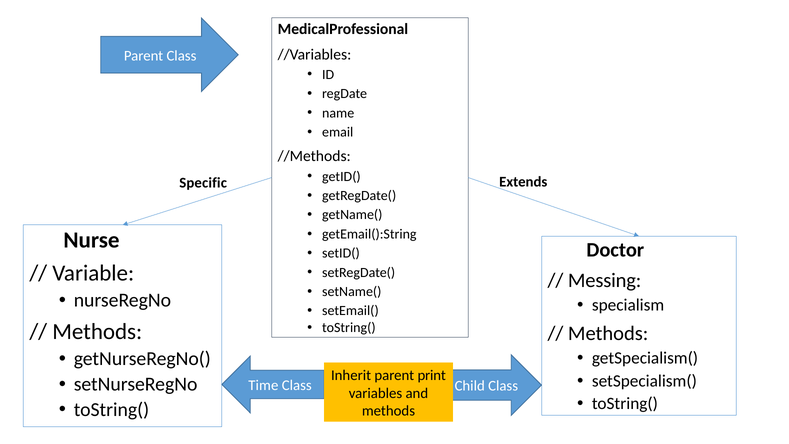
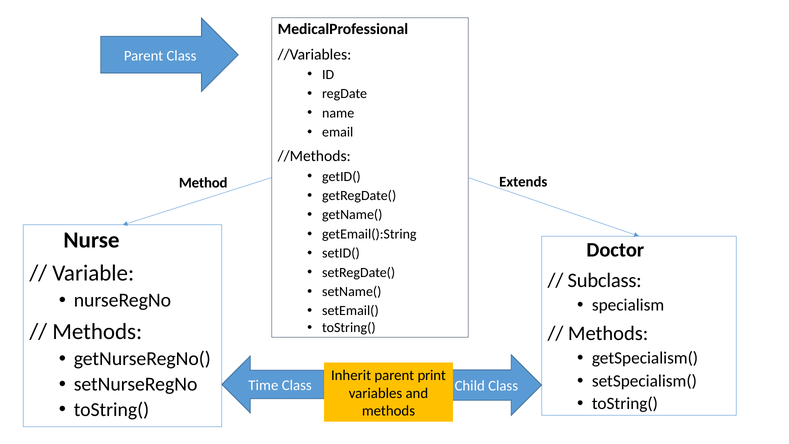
Specific: Specific -> Method
Messing: Messing -> Subclass
